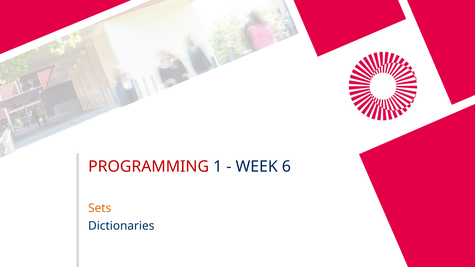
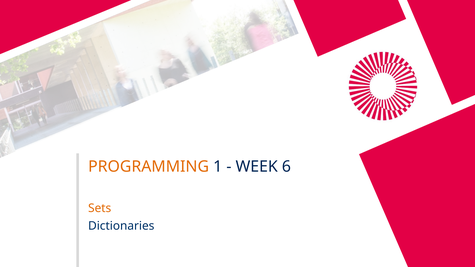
PROGRAMMING colour: red -> orange
